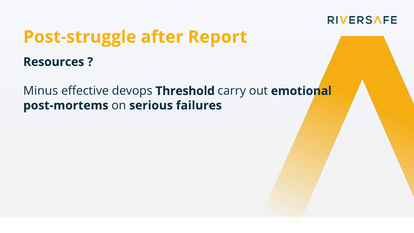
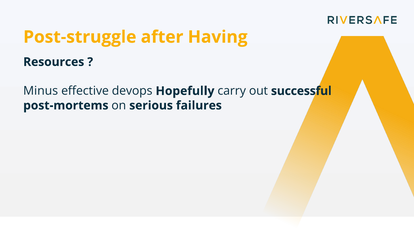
Report: Report -> Having
Threshold: Threshold -> Hopefully
emotional: emotional -> successful
